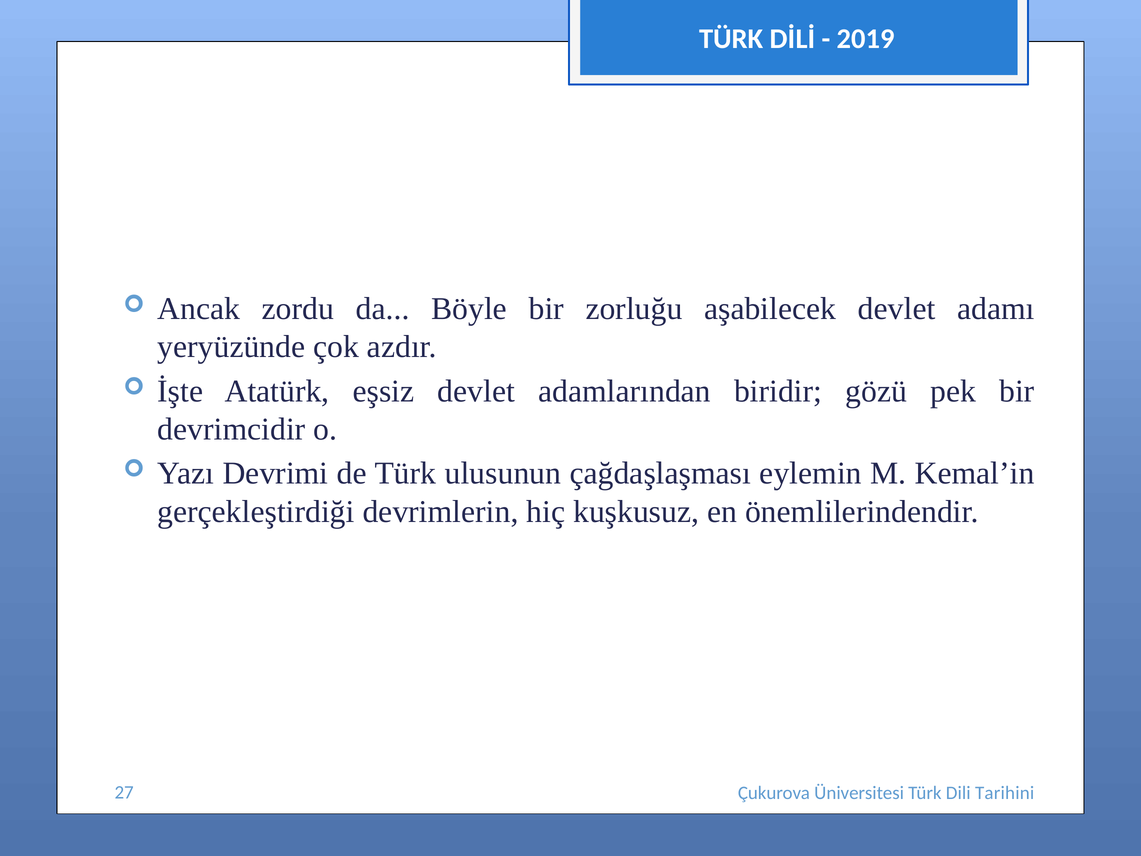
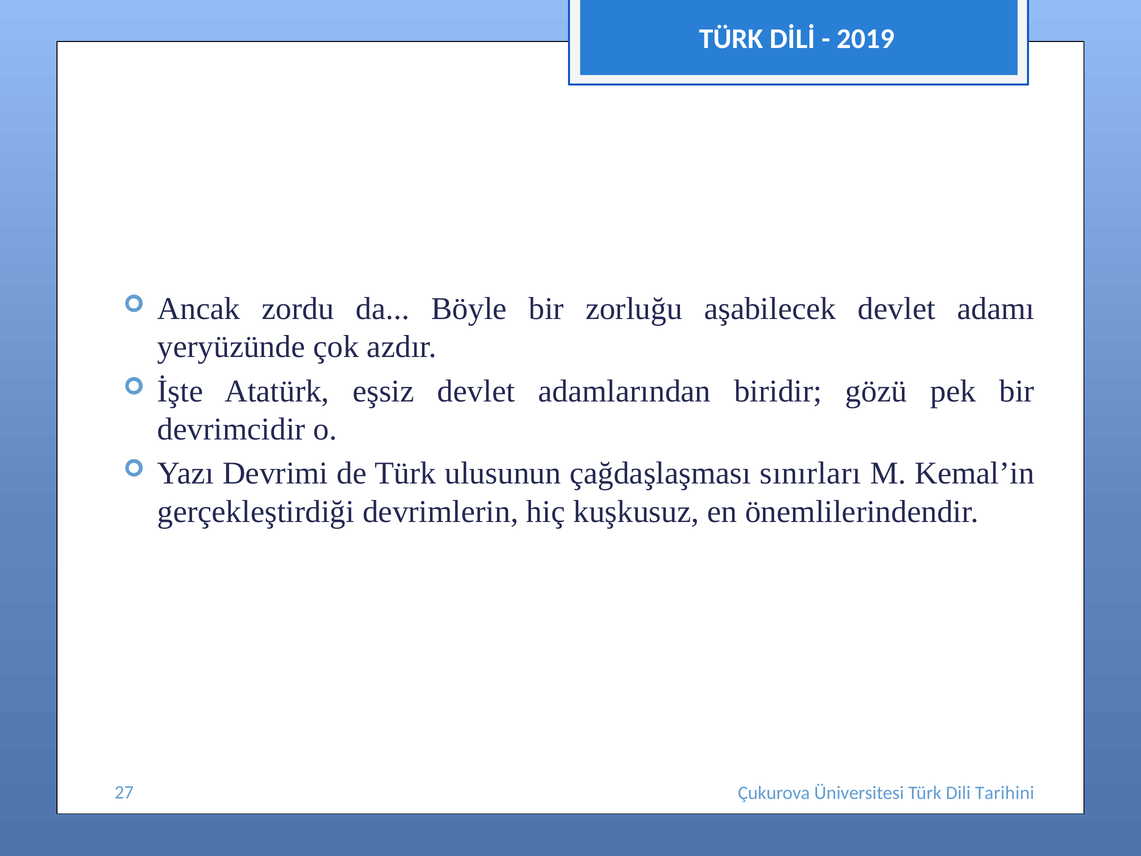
eylemin: eylemin -> sınırları
